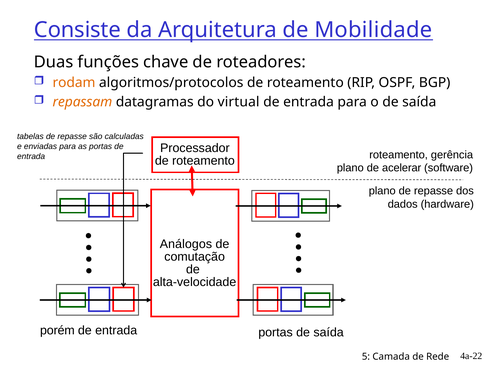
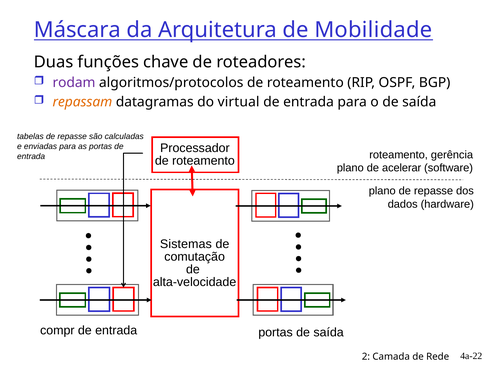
Consiste: Consiste -> Máscara
rodam colour: orange -> purple
Análogos: Análogos -> Sistemas
porém: porém -> compr
5: 5 -> 2
